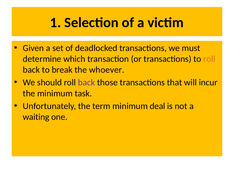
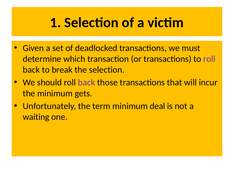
roll at (209, 59) colour: orange -> purple
the whoever: whoever -> selection
task: task -> gets
